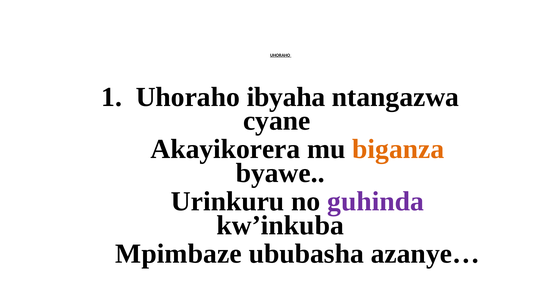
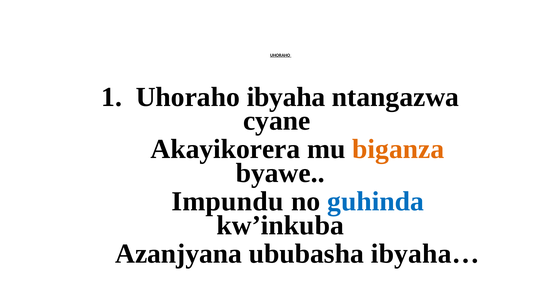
Urinkuru: Urinkuru -> Impundu
guhinda colour: purple -> blue
Mpimbaze: Mpimbaze -> Azanjyana
azanye…: azanye… -> ibyaha…
